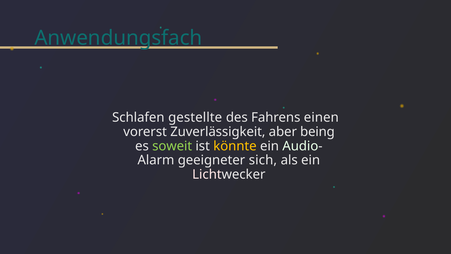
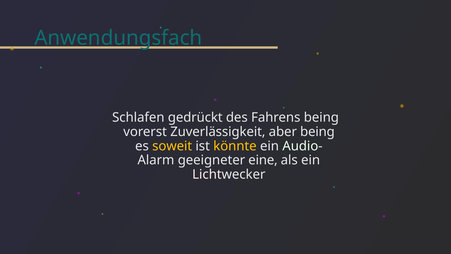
gestellte: gestellte -> gedrückt
Fahrens einen: einen -> being
soweit colour: light green -> yellow
sich: sich -> eine
